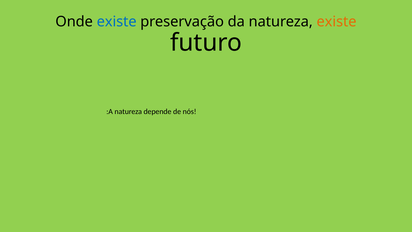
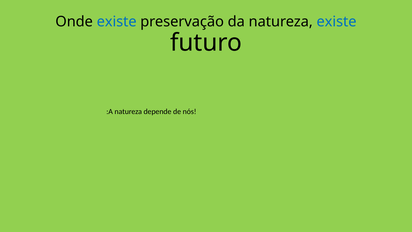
existe at (337, 22) colour: orange -> blue
